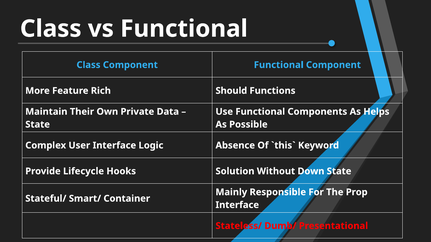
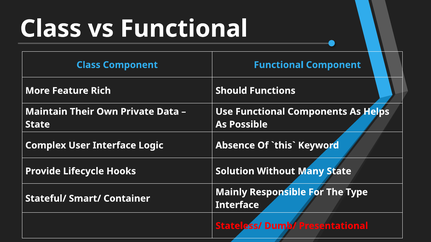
Down: Down -> Many
Prop: Prop -> Type
